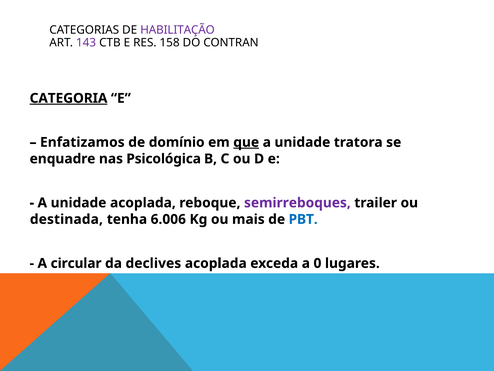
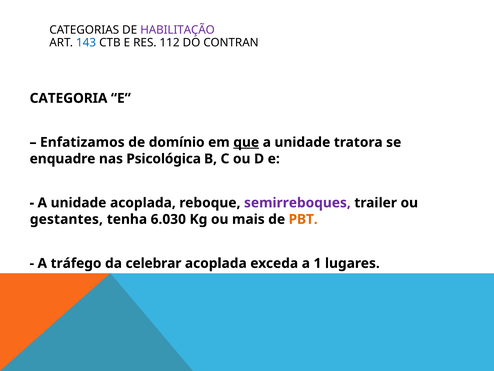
143 colour: purple -> blue
158: 158 -> 112
CATEGORIA underline: present -> none
destinada: destinada -> gestantes
6.006: 6.006 -> 6.030
PBT colour: blue -> orange
circular: circular -> tráfego
declives: declives -> celebrar
0: 0 -> 1
